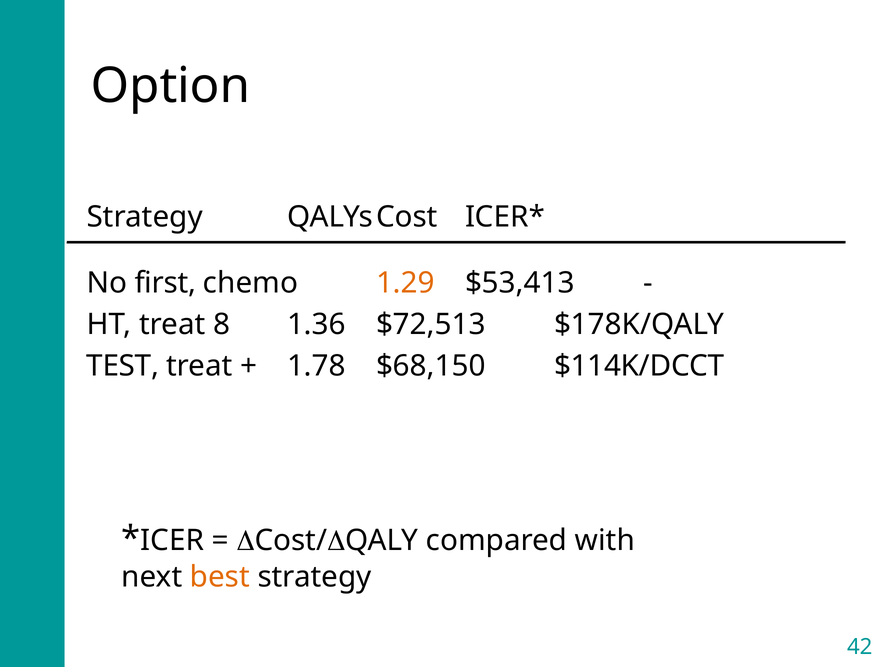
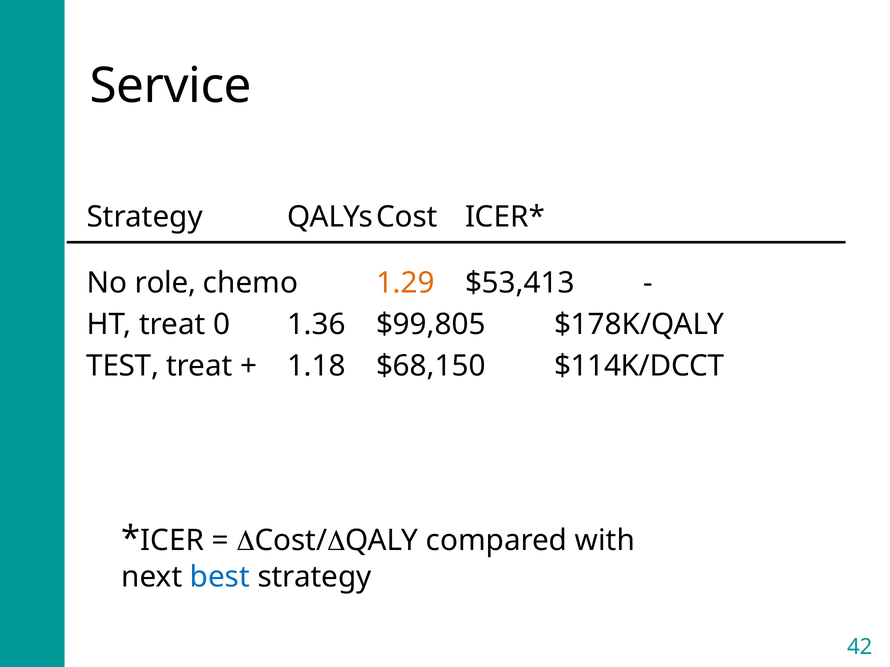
Option: Option -> Service
first: first -> role
8: 8 -> 0
$72,513: $72,513 -> $99,805
1.78: 1.78 -> 1.18
best colour: orange -> blue
